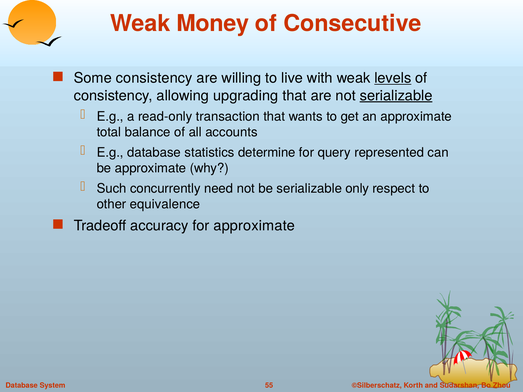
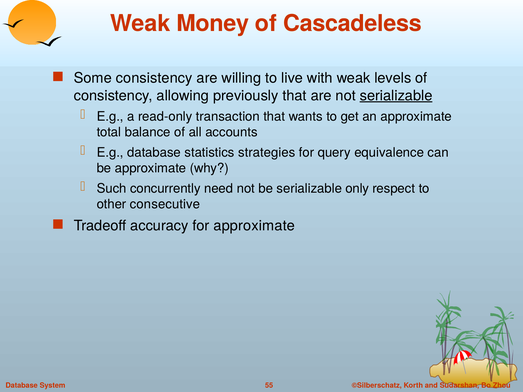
Consecutive: Consecutive -> Cascadeless
levels underline: present -> none
upgrading: upgrading -> previously
determine: determine -> strategies
represented: represented -> equivalence
equivalence: equivalence -> consecutive
